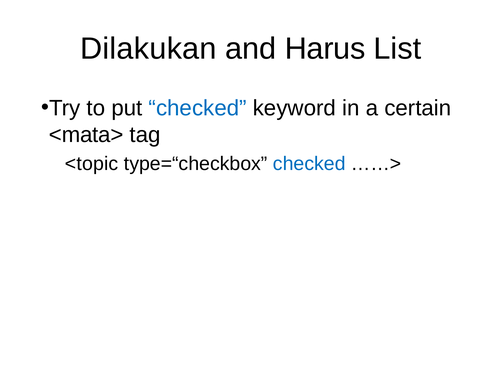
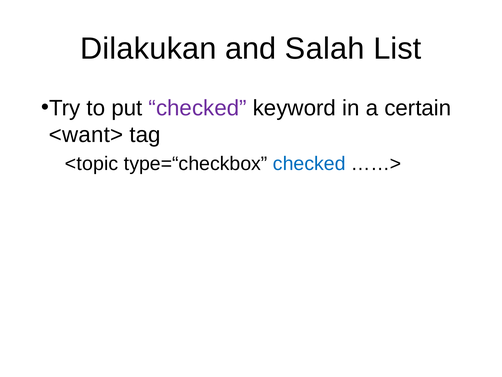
Harus: Harus -> Salah
checked at (198, 108) colour: blue -> purple
<mata>: <mata> -> <want>
